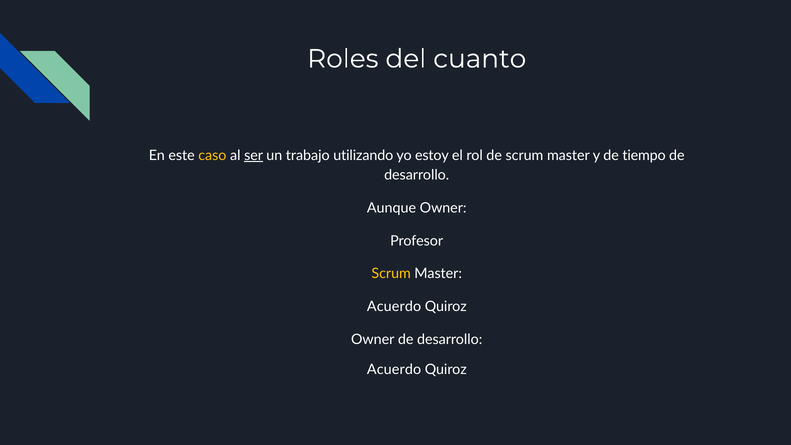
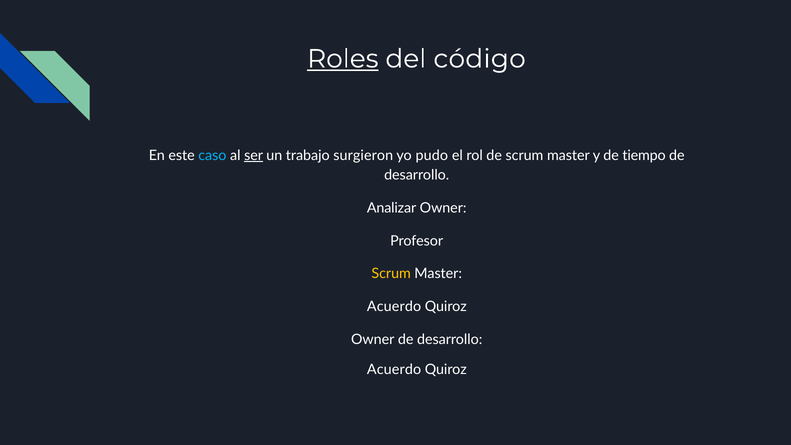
Roles underline: none -> present
cuanto: cuanto -> código
caso colour: yellow -> light blue
utilizando: utilizando -> surgieron
estoy: estoy -> pudo
Aunque: Aunque -> Analizar
